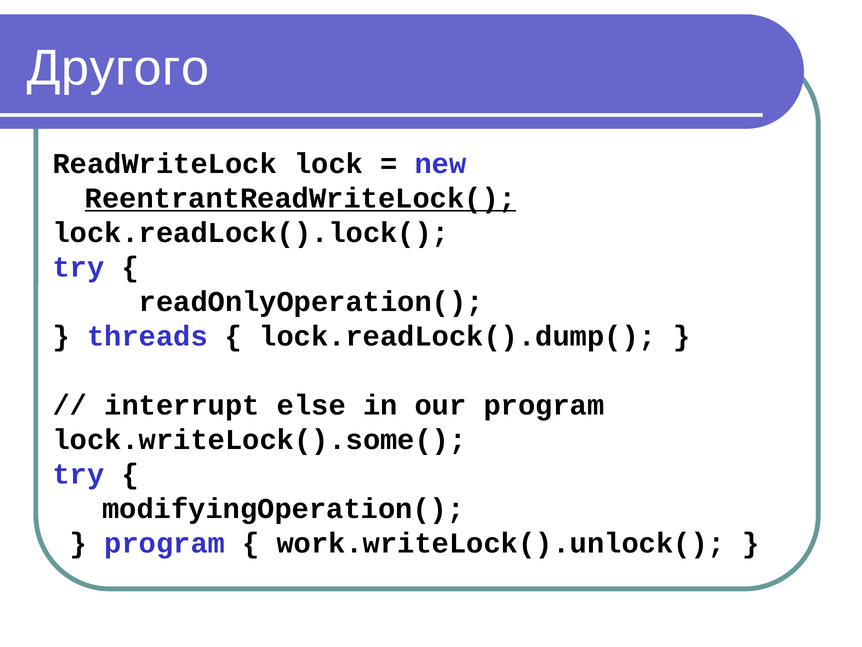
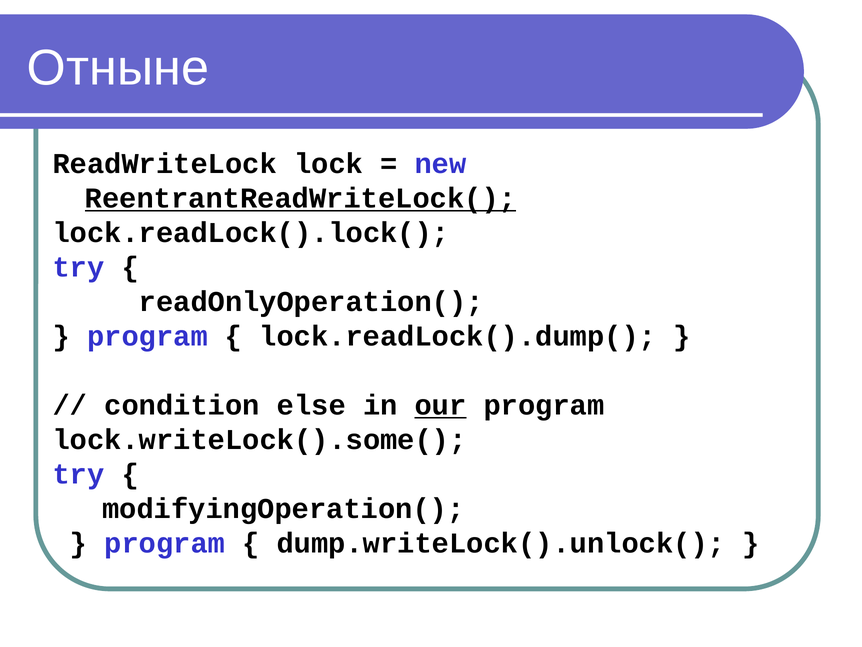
Другого: Другого -> Отныне
threads at (147, 336): threads -> program
interrupt: interrupt -> condition
our underline: none -> present
work.writeLock().unlock(: work.writeLock().unlock( -> dump.writeLock().unlock(
